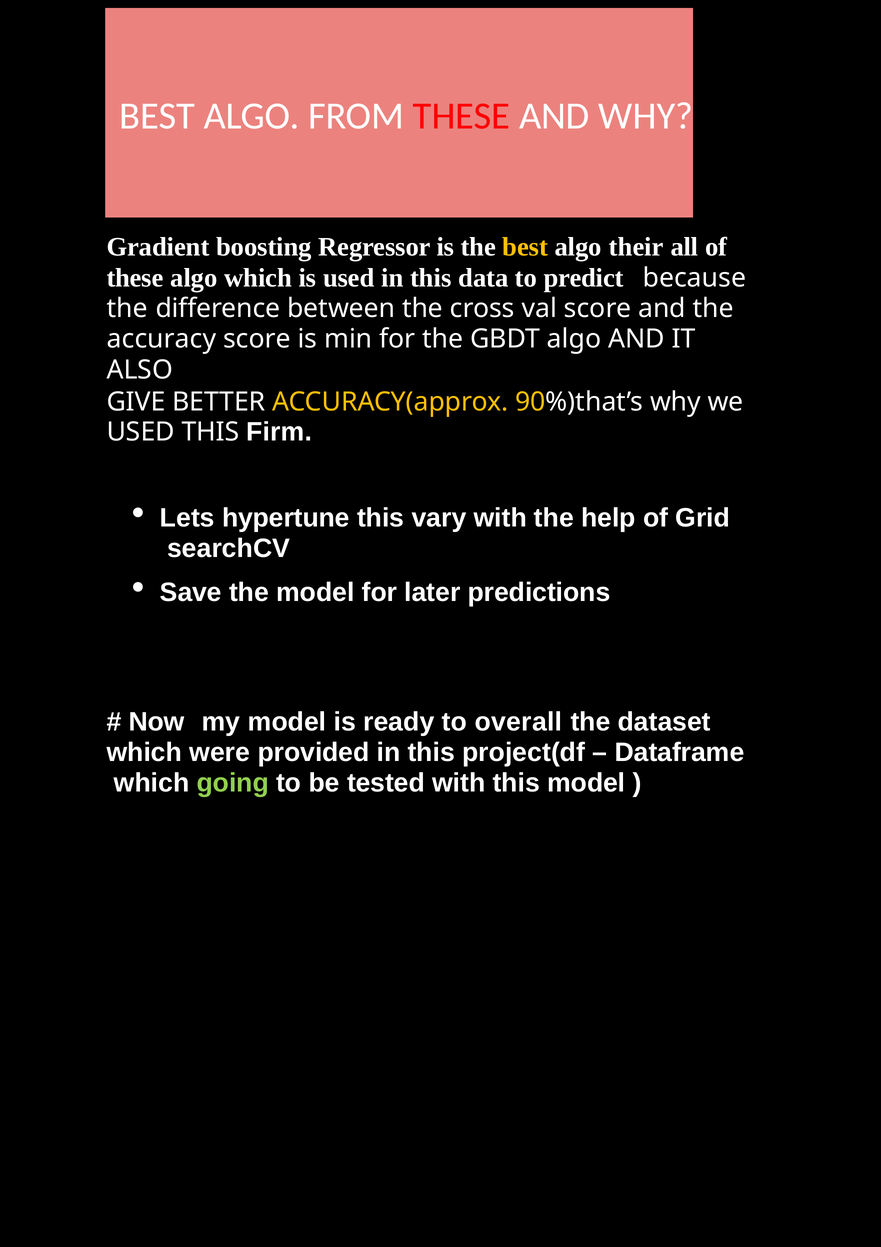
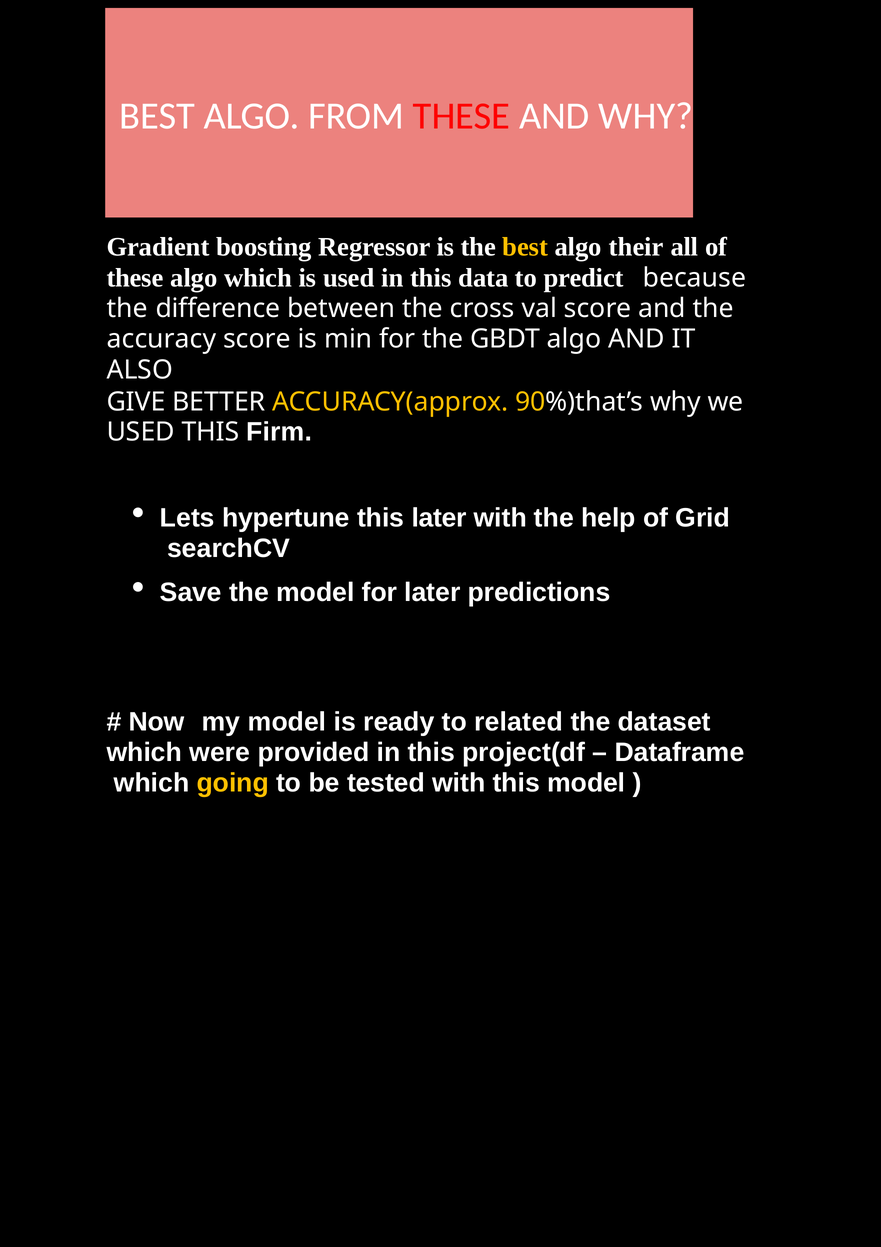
this vary: vary -> later
overall: overall -> related
going colour: light green -> yellow
